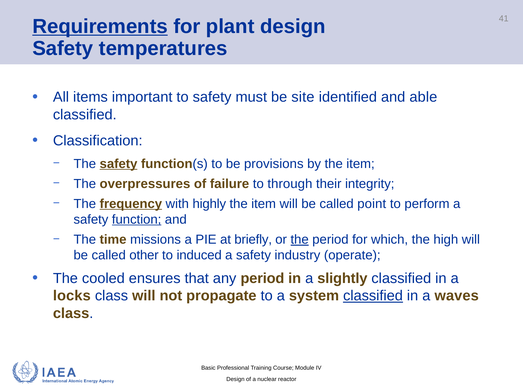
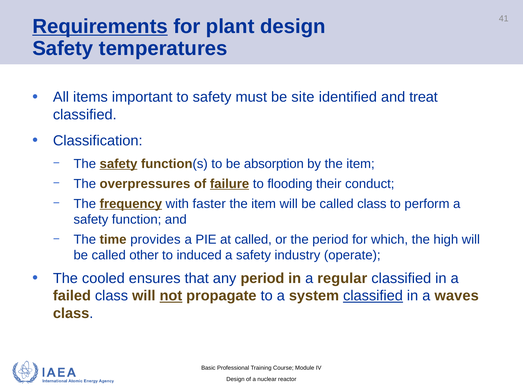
able: able -> treat
provisions: provisions -> absorption
failure underline: none -> present
through: through -> flooding
integrity: integrity -> conduct
highly: highly -> faster
called point: point -> class
function underline: present -> none
missions: missions -> provides
at briefly: briefly -> called
the at (300, 240) underline: present -> none
slightly: slightly -> regular
locks: locks -> failed
not underline: none -> present
